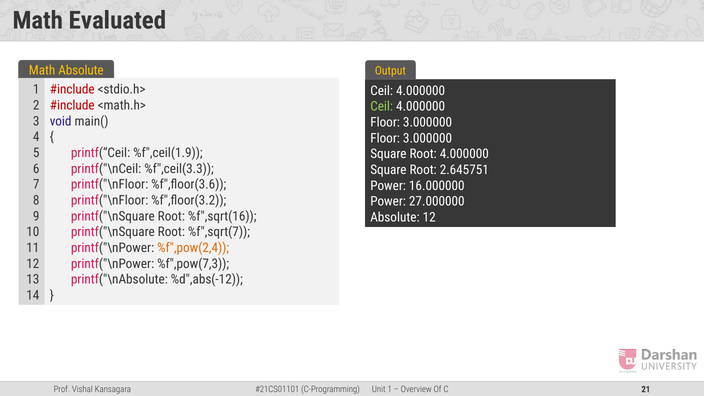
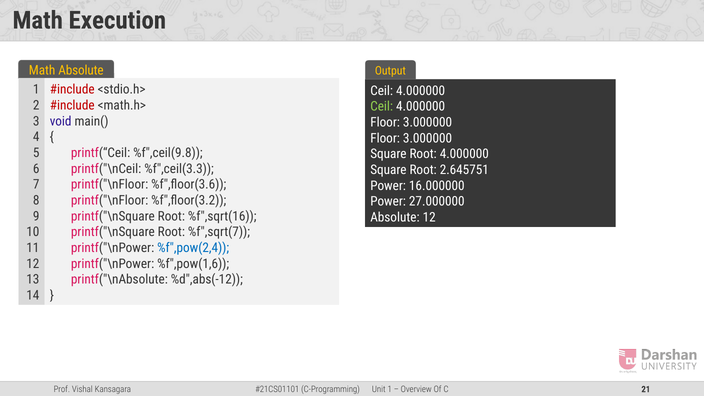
Evaluated: Evaluated -> Execution
%f",ceil(1.9: %f",ceil(1.9 -> %f",ceil(9.8
%f",pow(2,4 colour: orange -> blue
%f",pow(7,3: %f",pow(7,3 -> %f",pow(1,6
